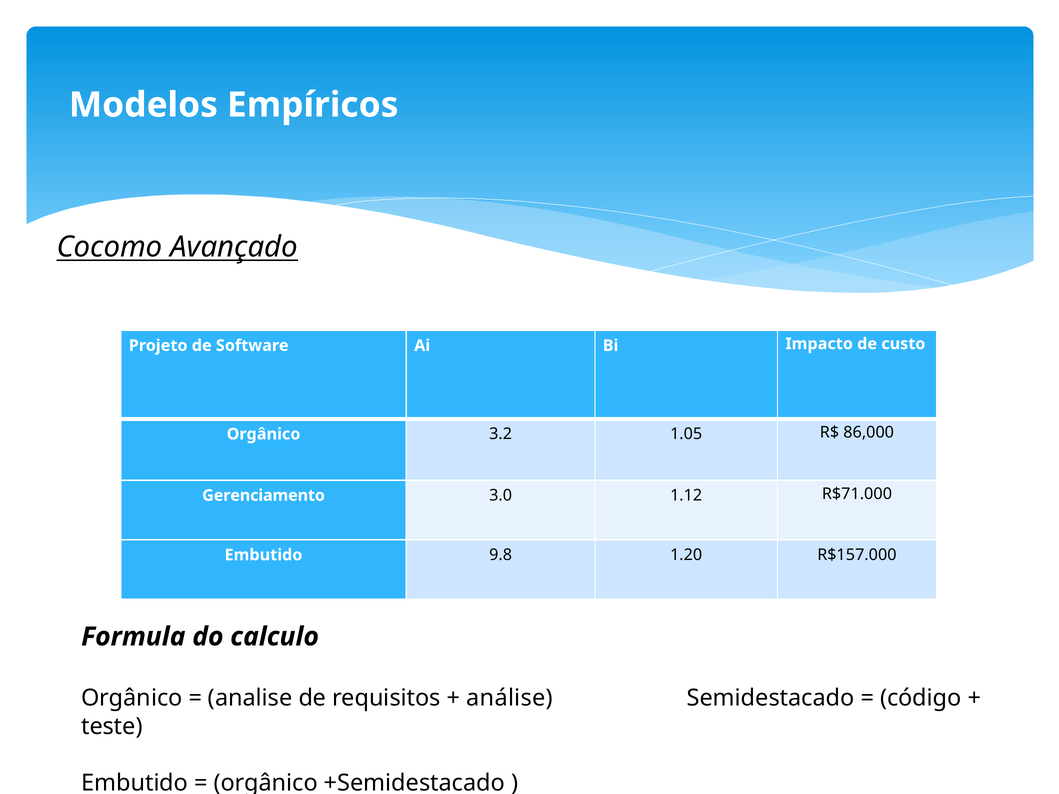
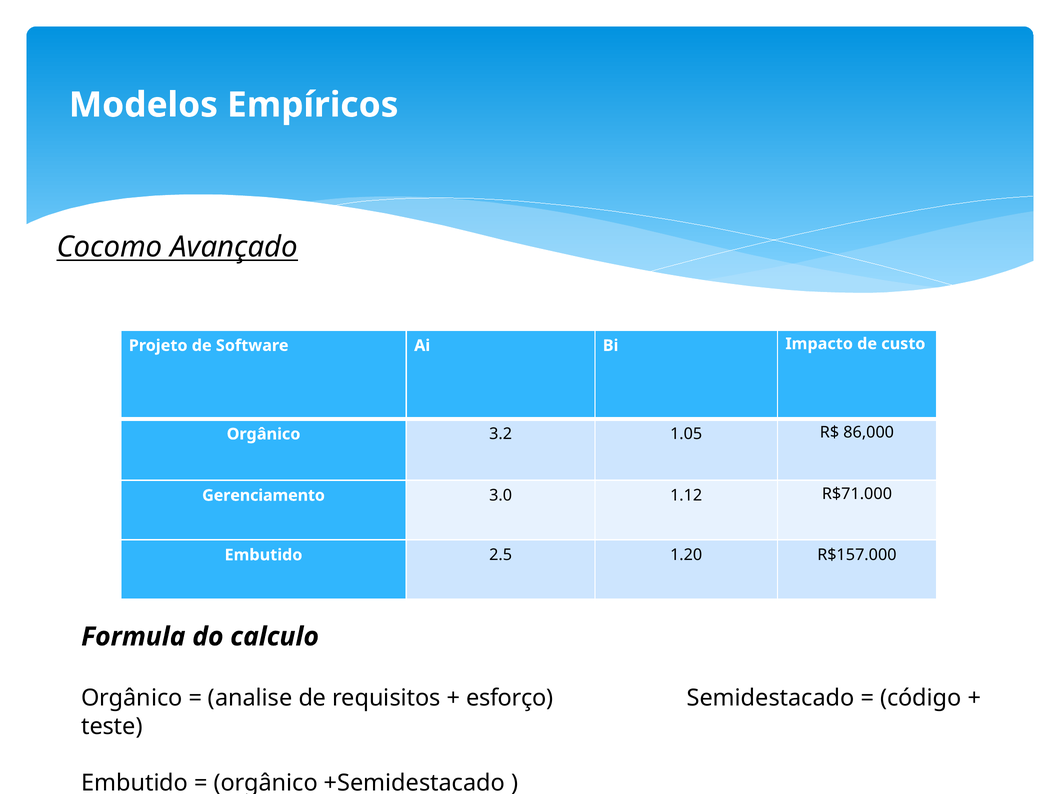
9.8: 9.8 -> 2.5
análise: análise -> esforço
